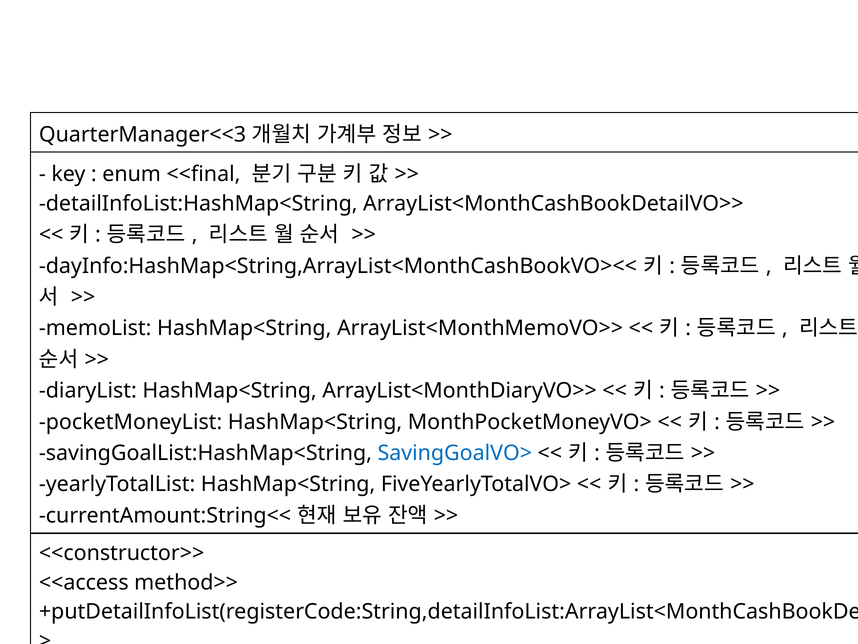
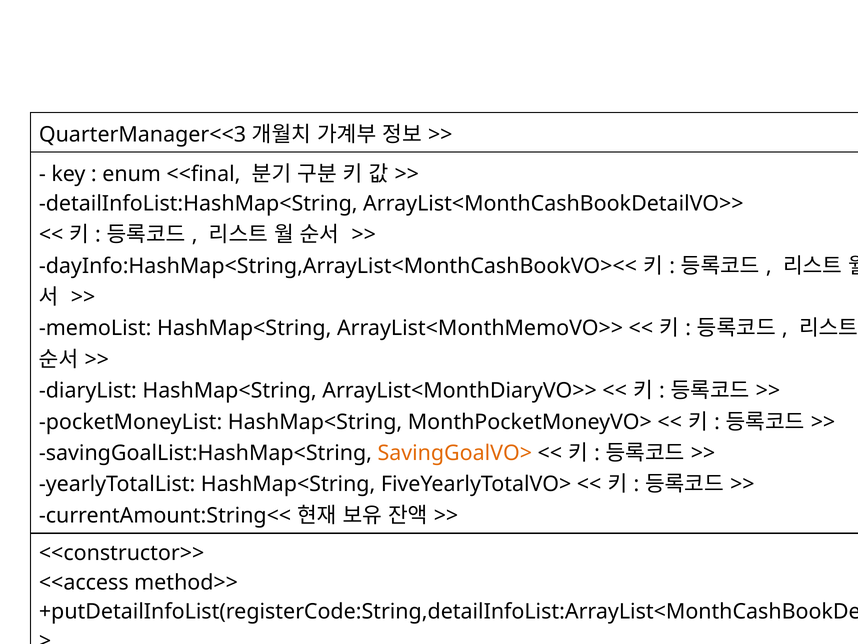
SavingGoalVO> colour: blue -> orange
